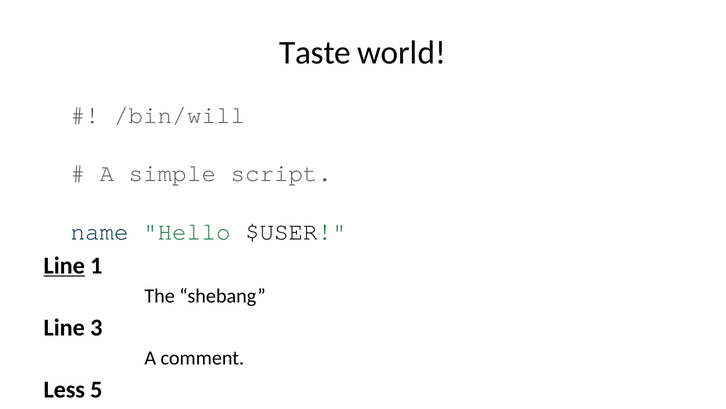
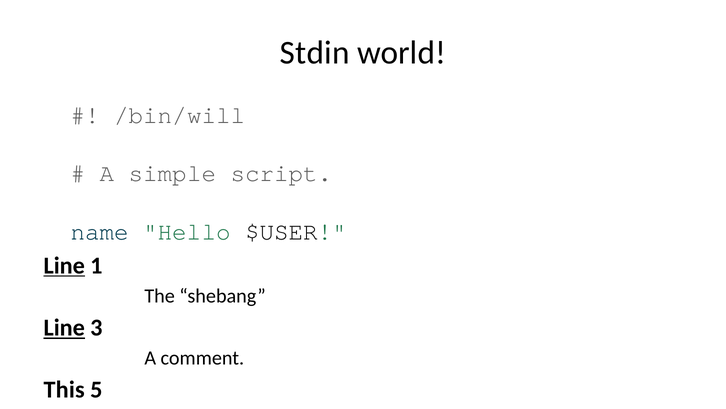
Taste: Taste -> Stdin
Line at (64, 327) underline: none -> present
Less: Less -> This
